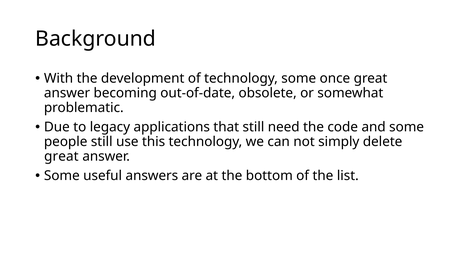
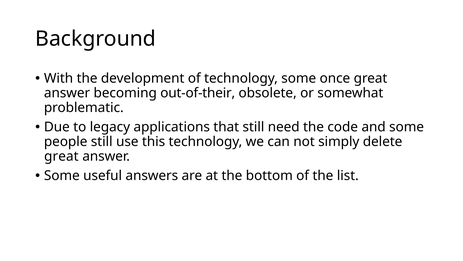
out-of-date: out-of-date -> out-of-their
